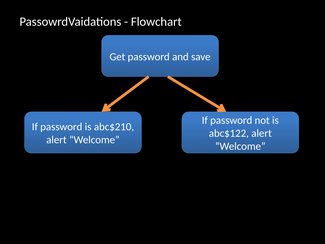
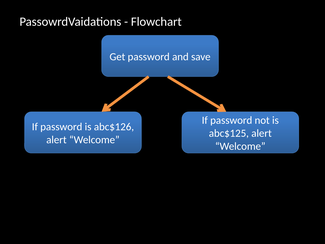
abc$210: abc$210 -> abc$126
abc$122: abc$122 -> abc$125
